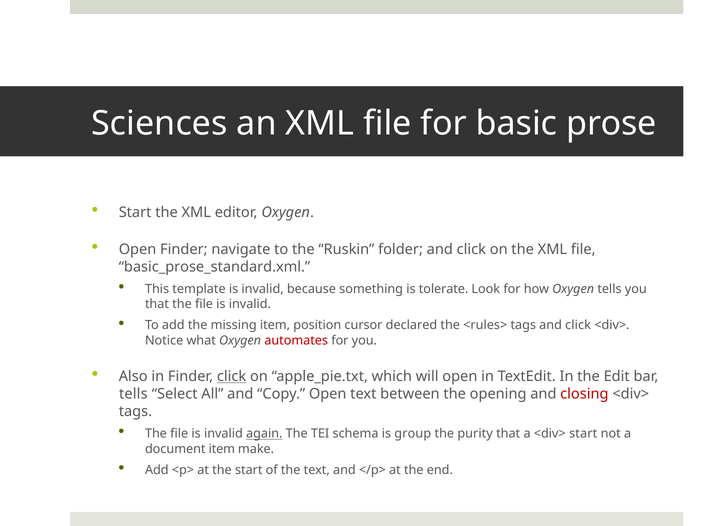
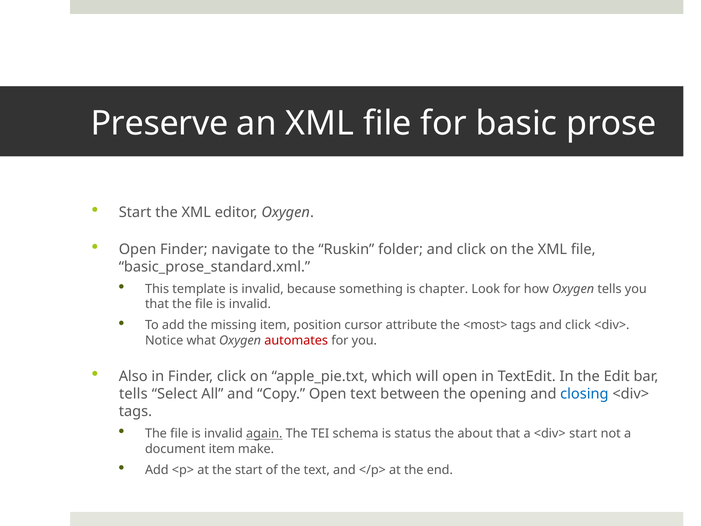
Sciences: Sciences -> Preserve
tolerate: tolerate -> chapter
declared: declared -> attribute
<rules>: <rules> -> <most>
click at (232, 376) underline: present -> none
closing colour: red -> blue
group: group -> status
purity: purity -> about
